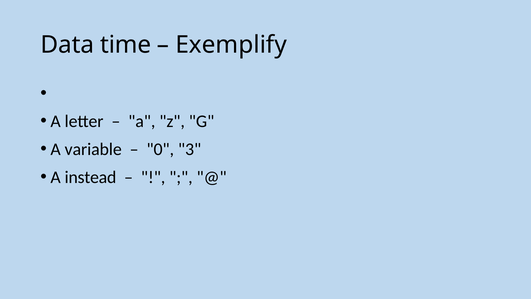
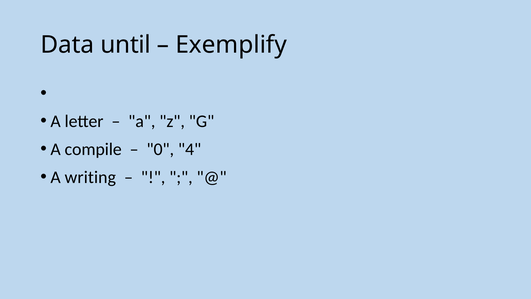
time: time -> until
variable: variable -> compile
3: 3 -> 4
instead: instead -> writing
